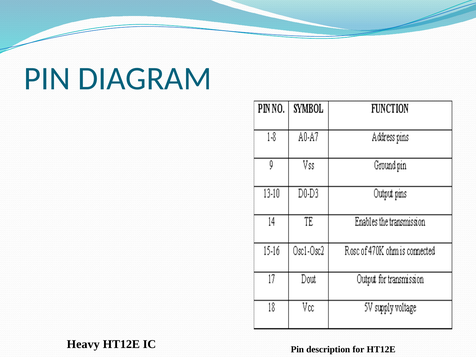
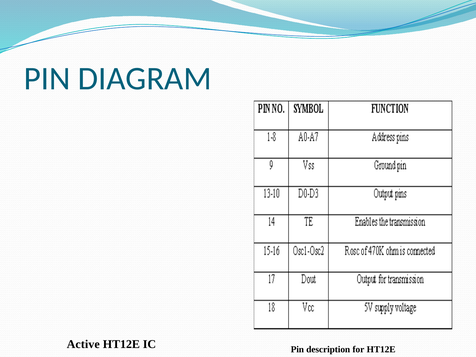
Heavy: Heavy -> Active
